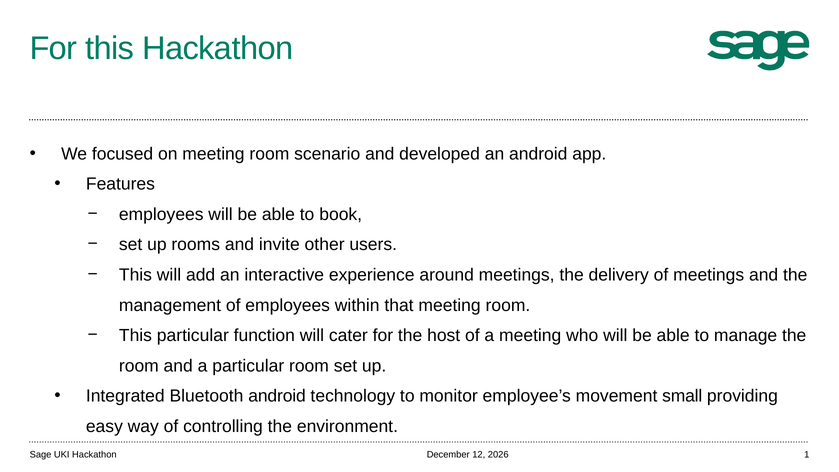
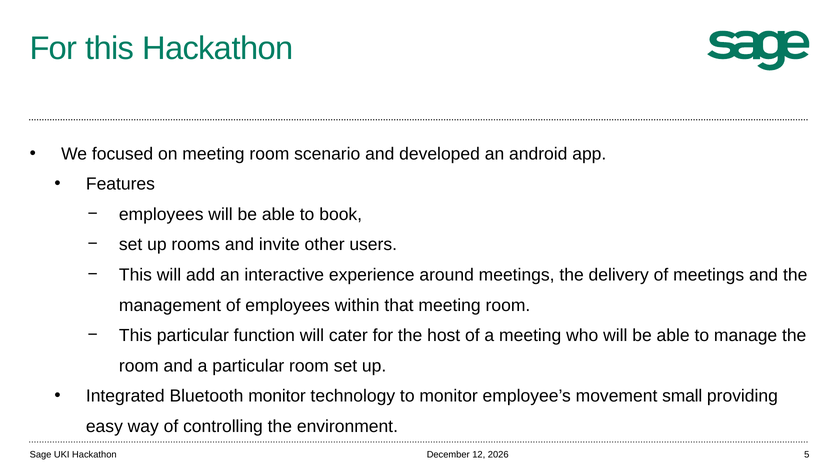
Bluetooth android: android -> monitor
1: 1 -> 5
